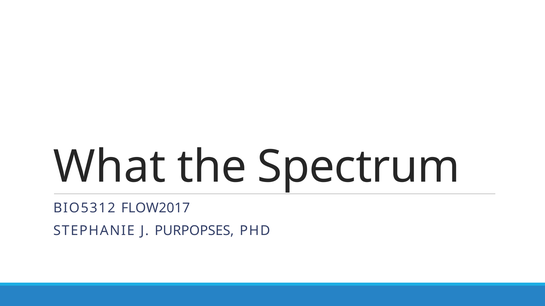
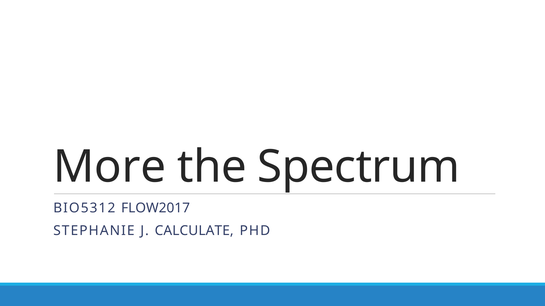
What: What -> More
PURPOPSES: PURPOPSES -> CALCULATE
